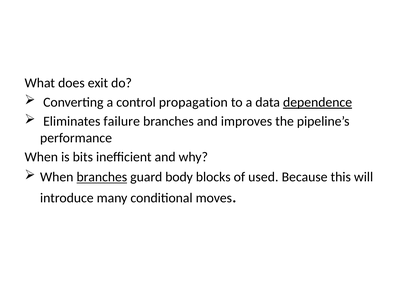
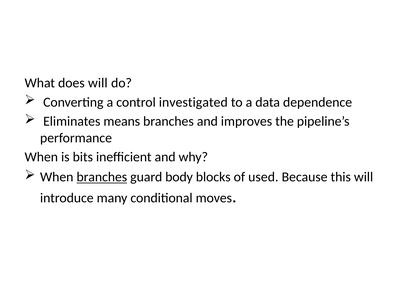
does exit: exit -> will
propagation: propagation -> investigated
dependence underline: present -> none
failure: failure -> means
